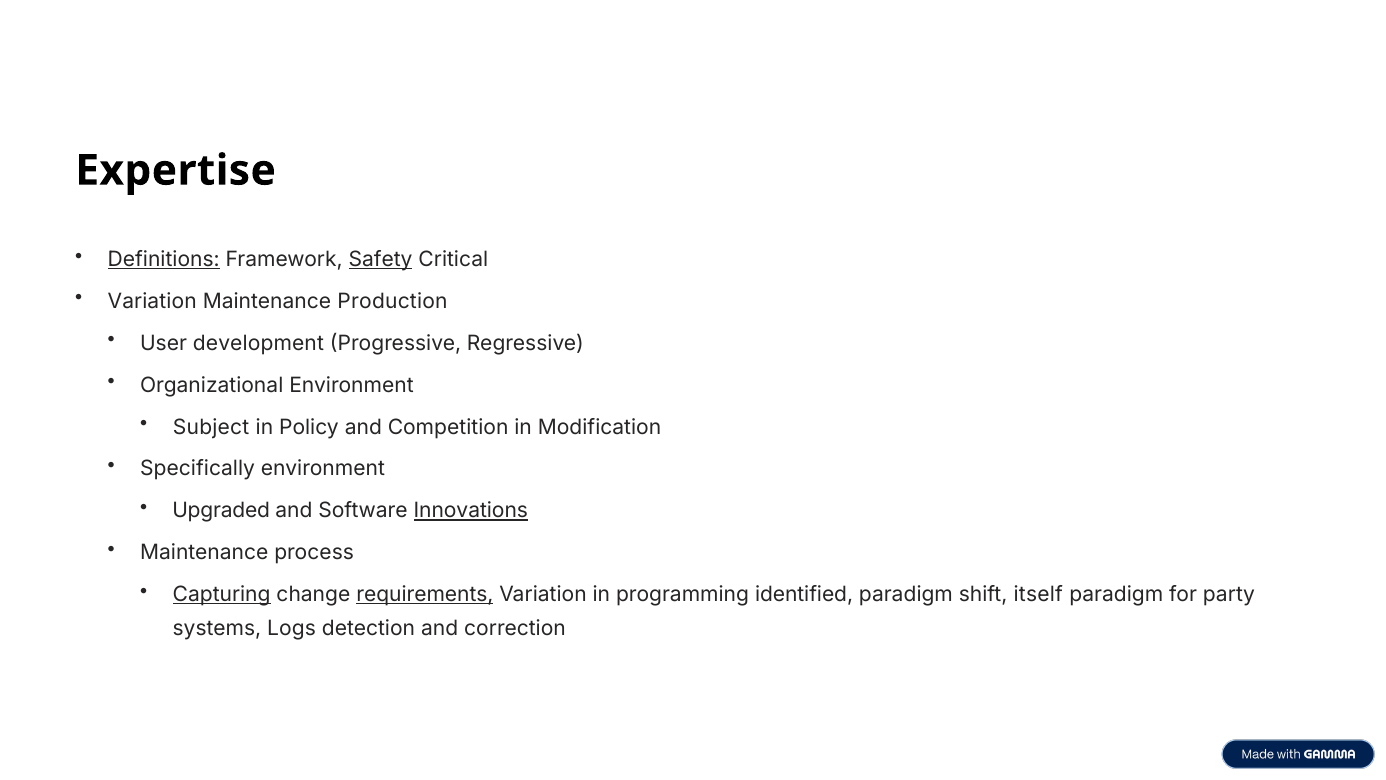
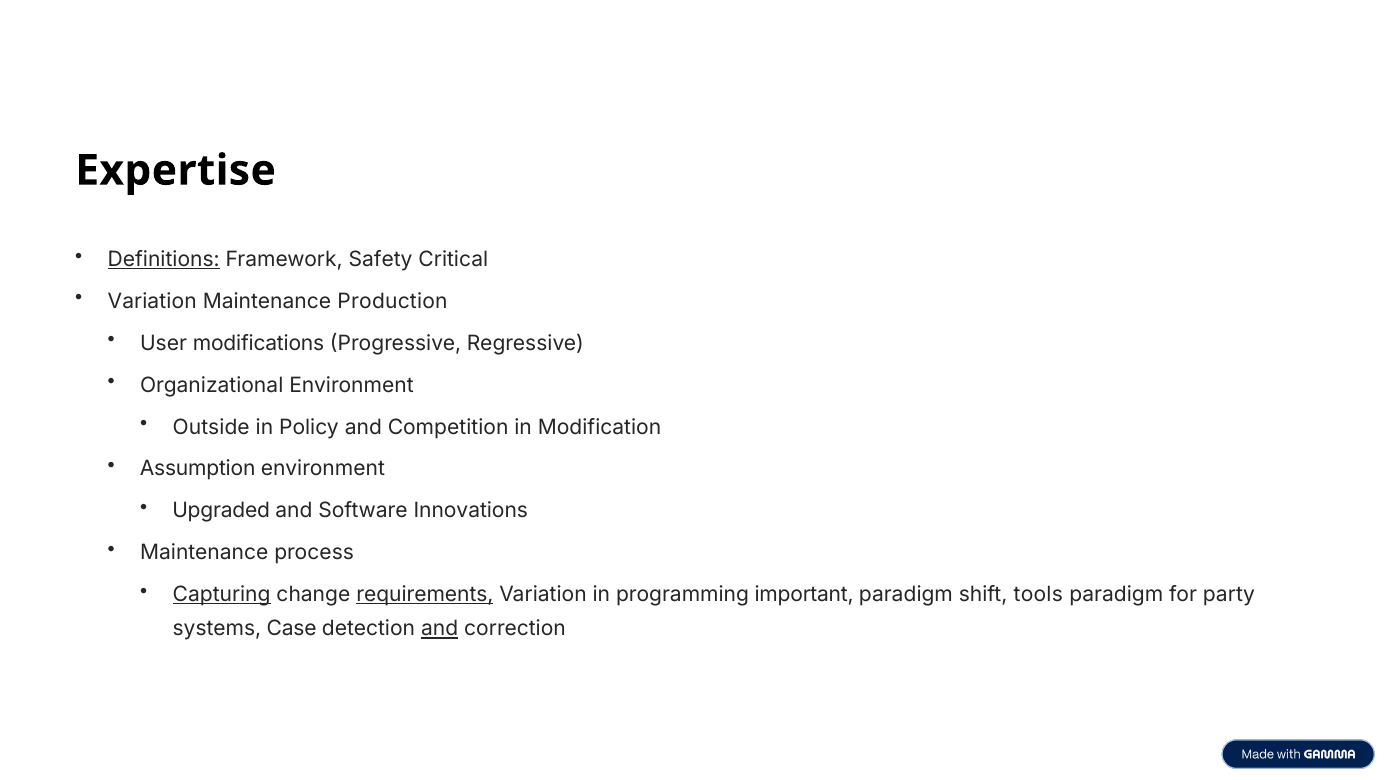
Safety underline: present -> none
development: development -> modifications
Subject: Subject -> Outside
Specifically: Specifically -> Assumption
Innovations underline: present -> none
identified: identified -> important
itself: itself -> tools
Logs: Logs -> Case
and at (440, 629) underline: none -> present
